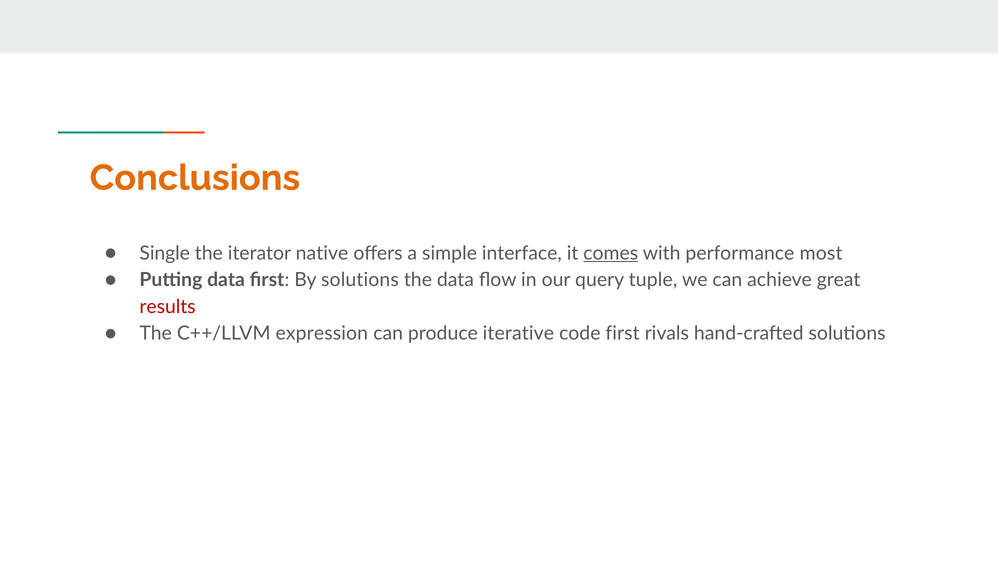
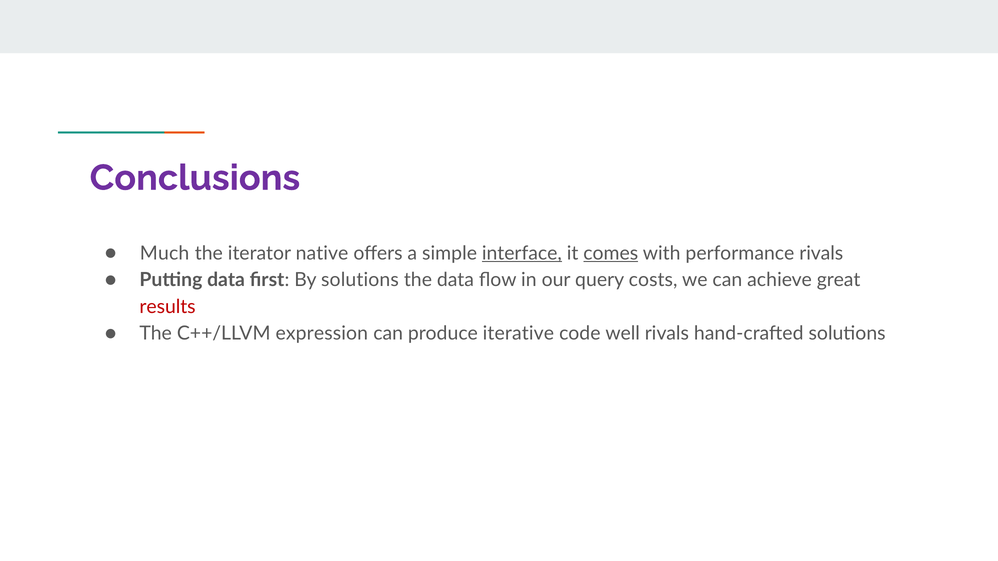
Conclusions colour: orange -> purple
Single: Single -> Much
interface underline: none -> present
performance most: most -> rivals
tuple: tuple -> costs
code first: first -> well
